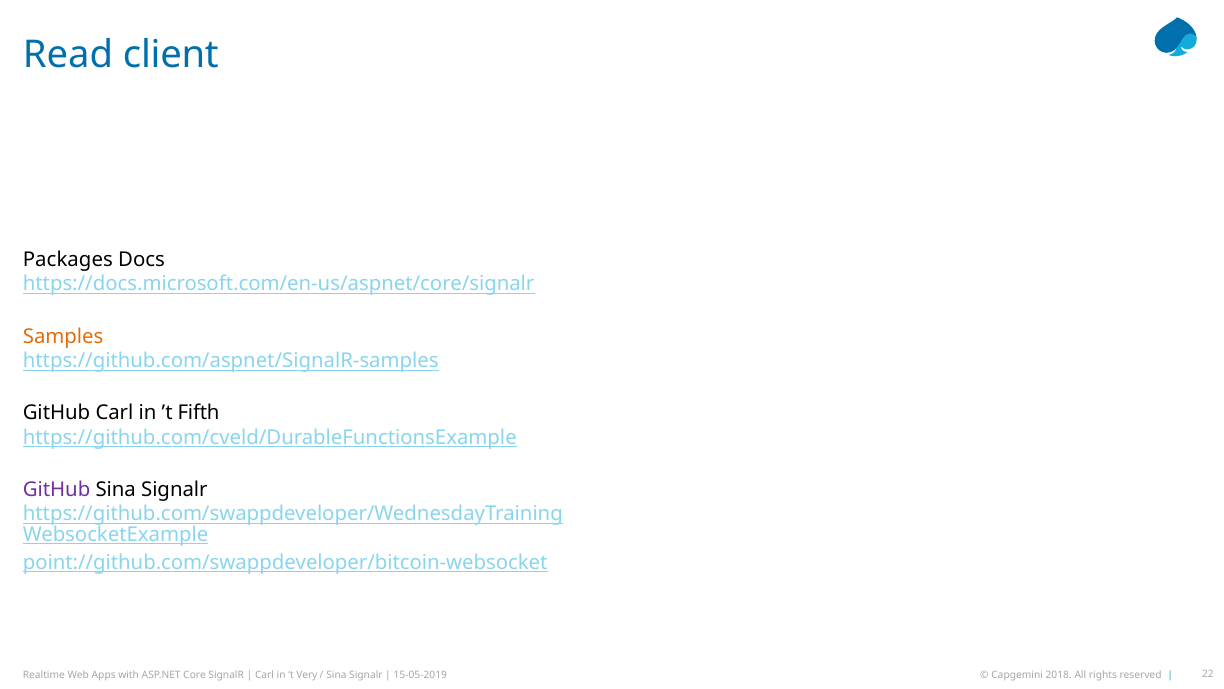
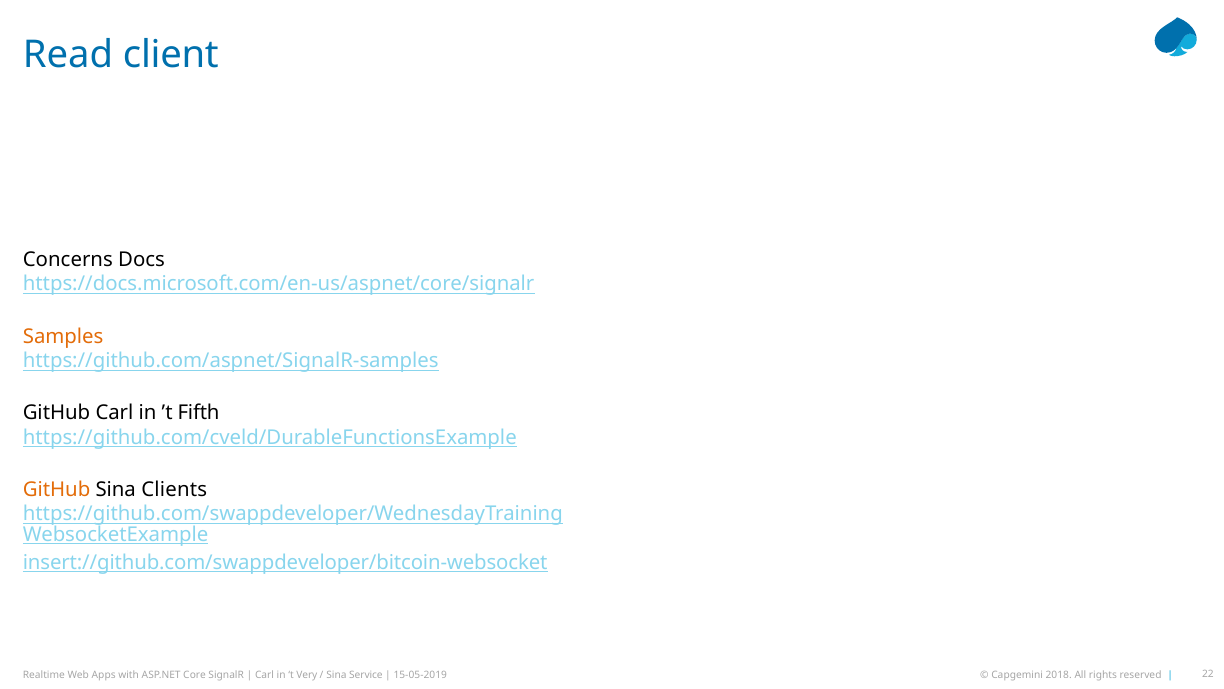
Packages: Packages -> Concerns
GitHub at (57, 489) colour: purple -> orange
Signalr at (174, 489): Signalr -> Clients
point://github.com/swappdeveloper/bitcoin-websocket: point://github.com/swappdeveloper/bitcoin-websocket -> insert://github.com/swappdeveloper/bitcoin-websocket
Signalr at (366, 675): Signalr -> Service
